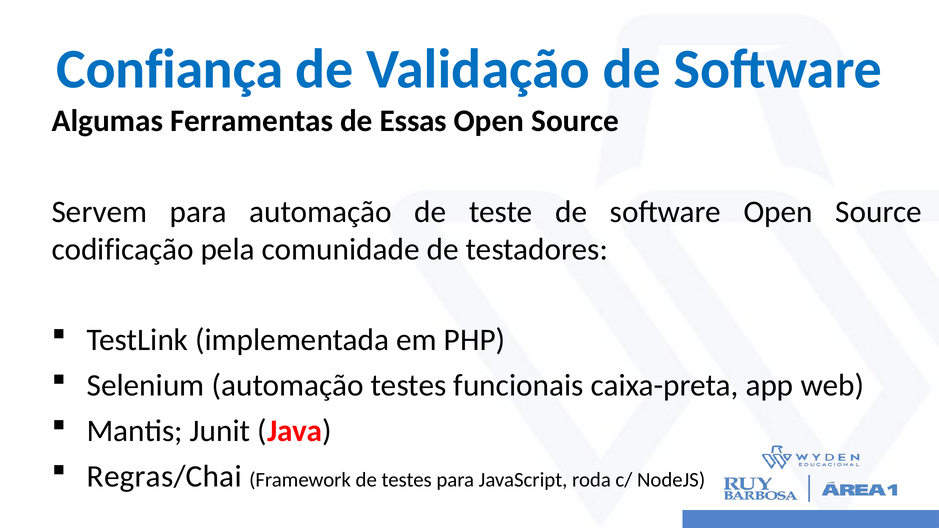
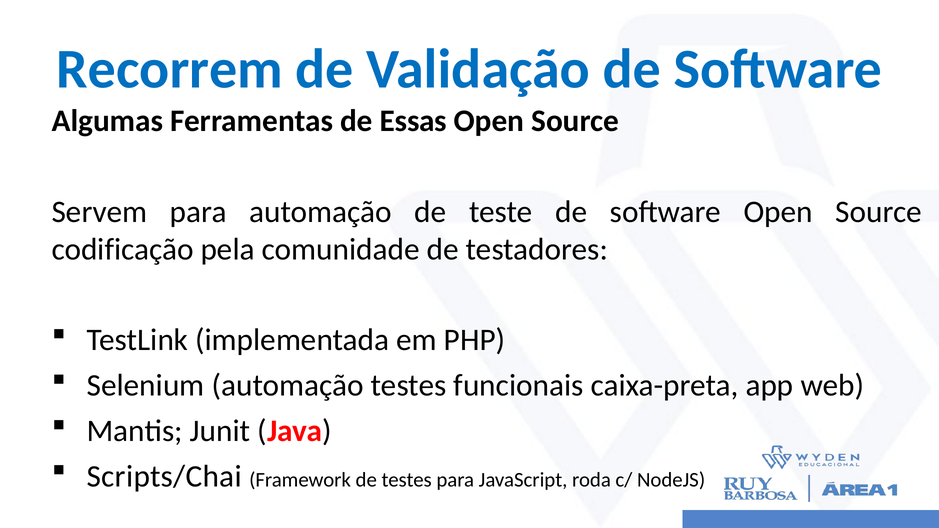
Confiança: Confiança -> Recorrem
Regras/Chai: Regras/Chai -> Scripts/Chai
